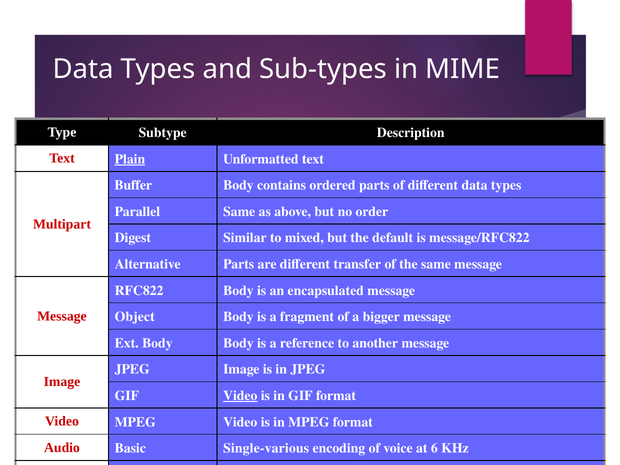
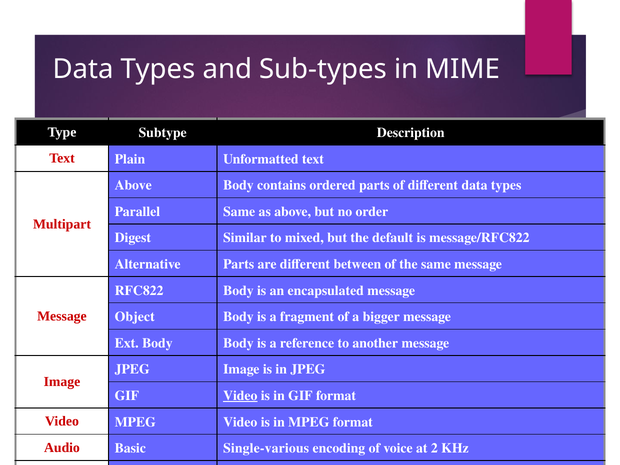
Plain underline: present -> none
Buffer at (133, 185): Buffer -> Above
transfer: transfer -> between
6: 6 -> 2
